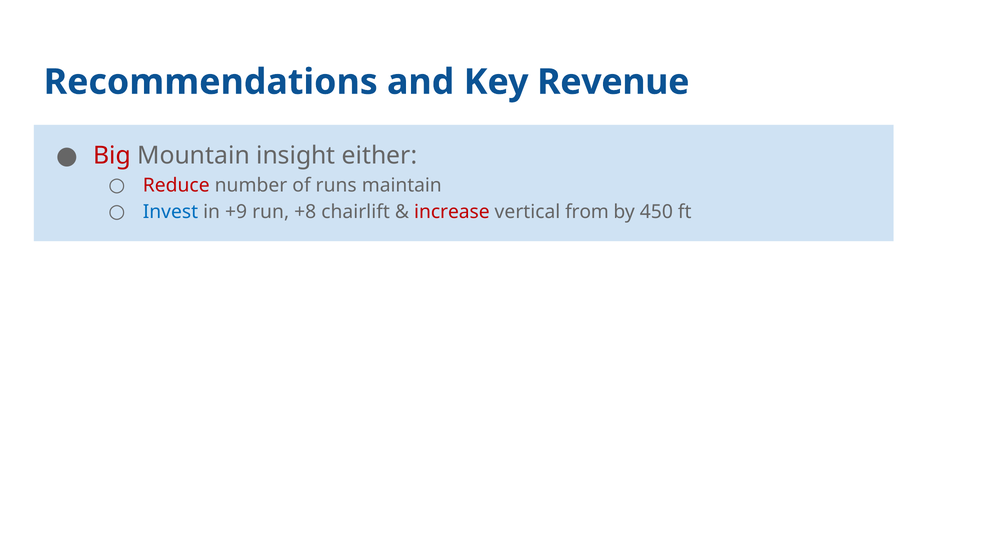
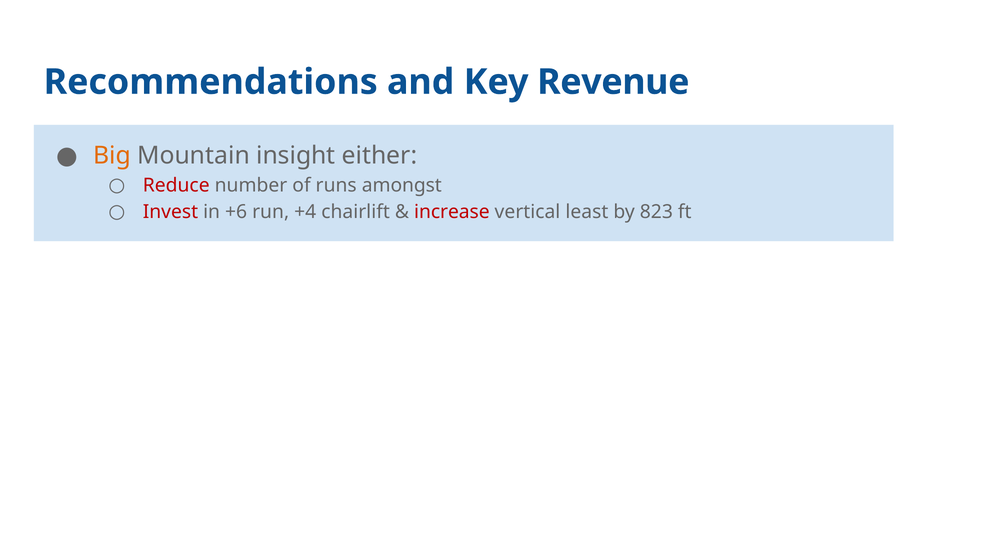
Big colour: red -> orange
maintain: maintain -> amongst
Invest colour: blue -> red
+9: +9 -> +6
+8: +8 -> +4
from: from -> least
450: 450 -> 823
